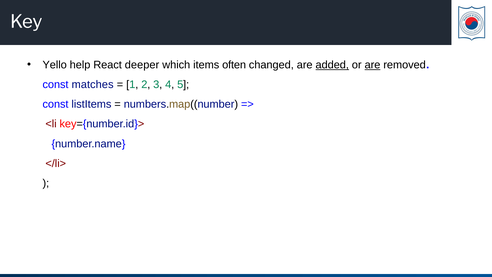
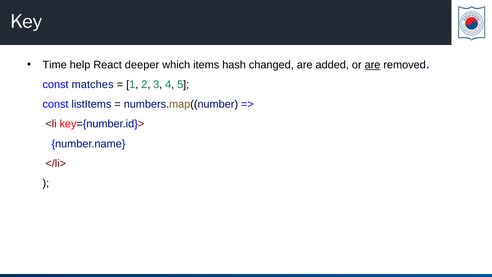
Yello: Yello -> Time
often: often -> hash
added underline: present -> none
